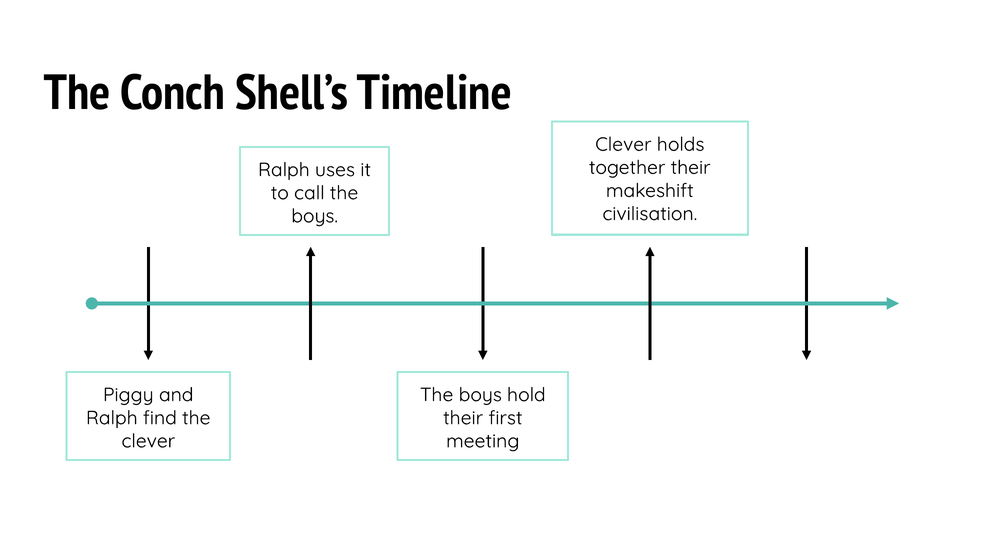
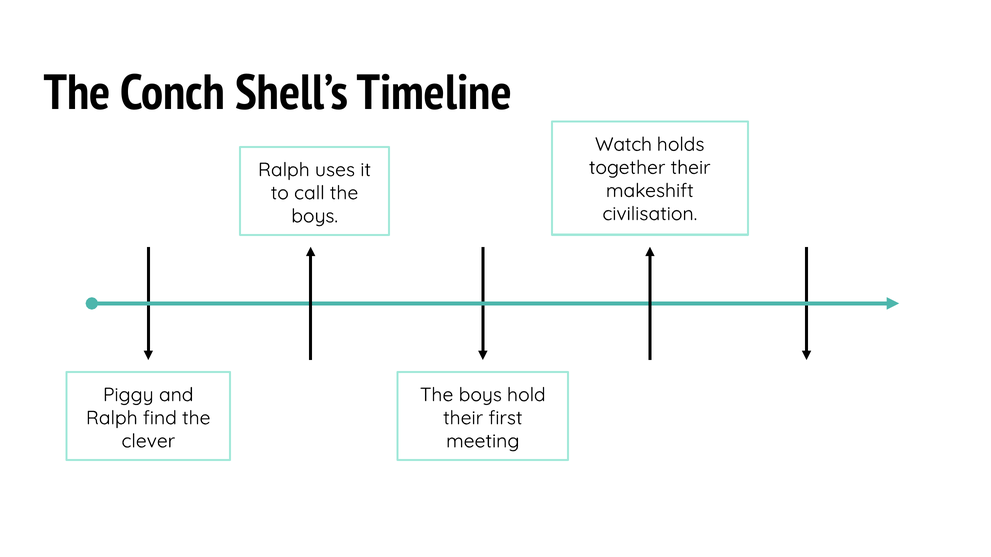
Clever at (623, 145): Clever -> Watch
